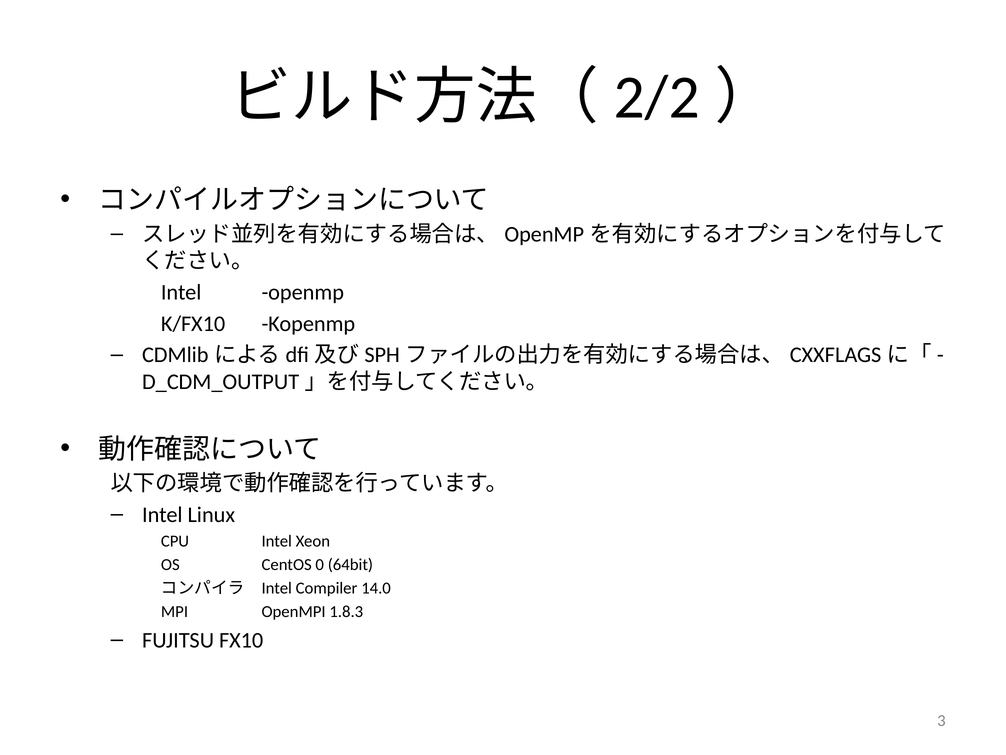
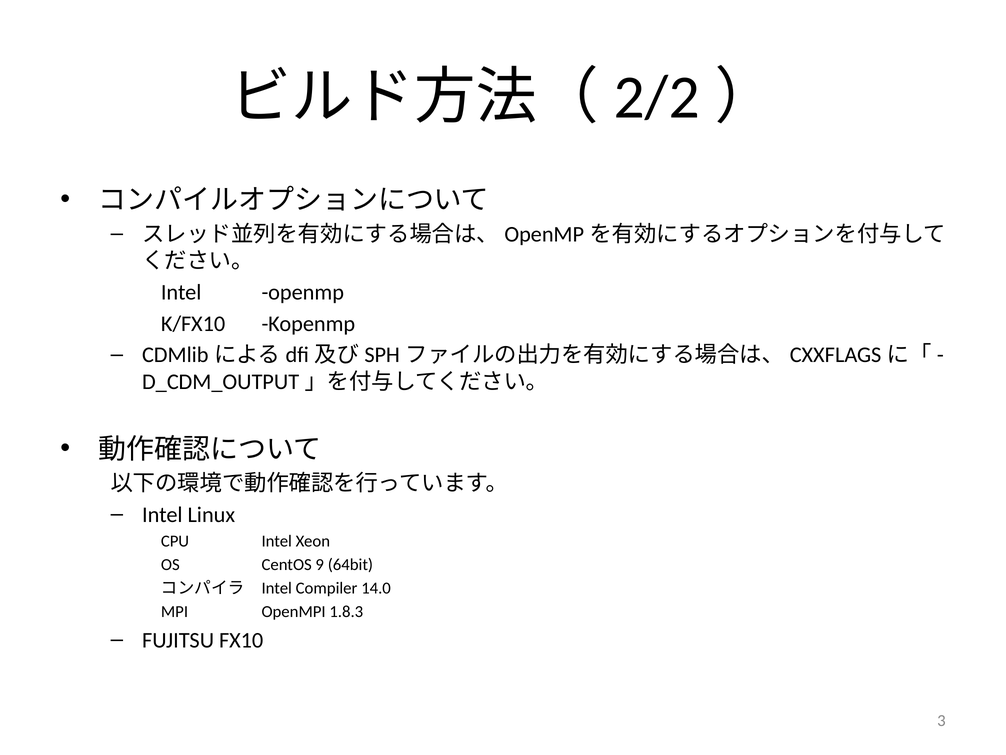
0: 0 -> 9
